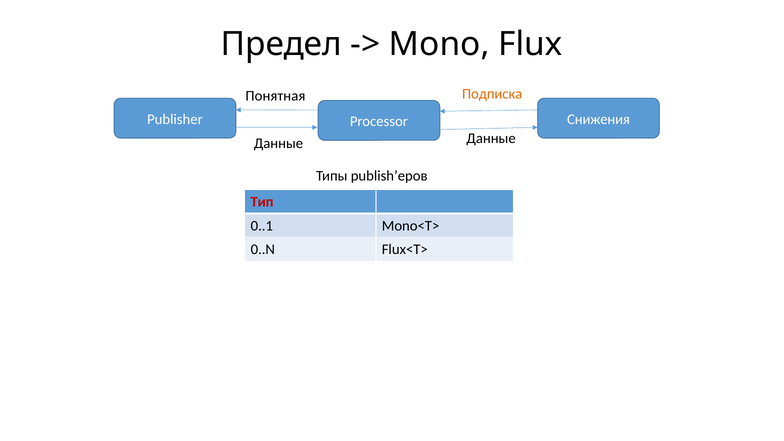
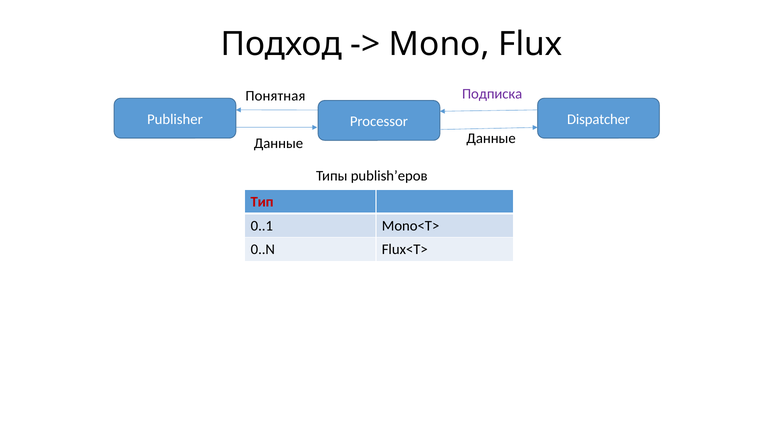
Предел: Предел -> Подход
Подписка colour: orange -> purple
Снижения: Снижения -> Dispatcher
